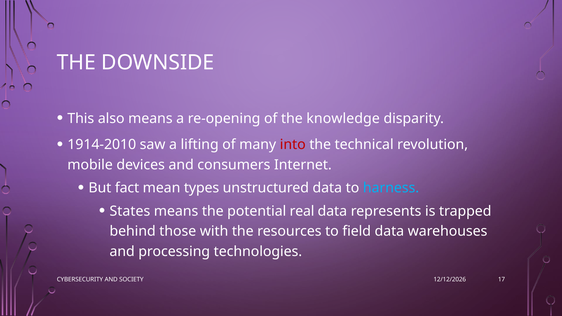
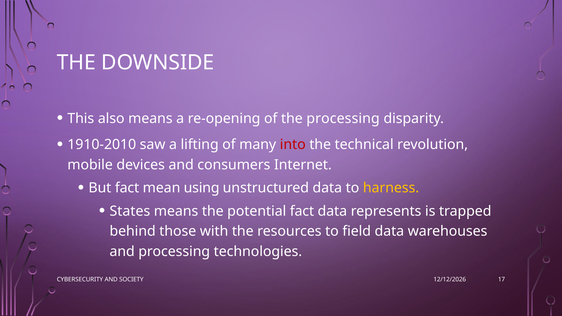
the knowledge: knowledge -> processing
1914-2010: 1914-2010 -> 1910-2010
types: types -> using
harness colour: light blue -> yellow
potential real: real -> fact
